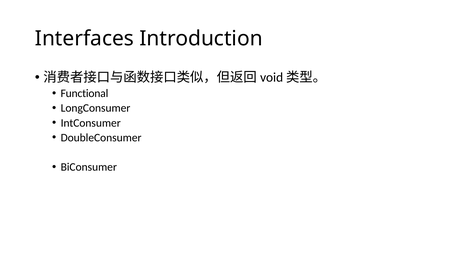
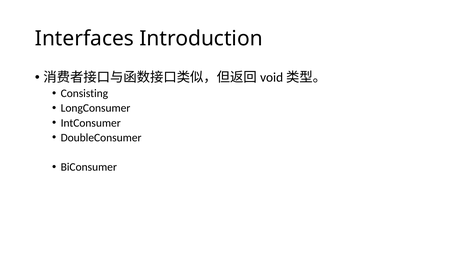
Functional: Functional -> Consisting
